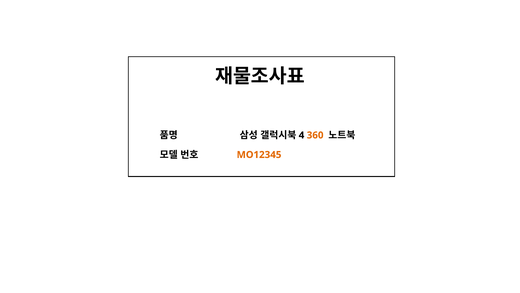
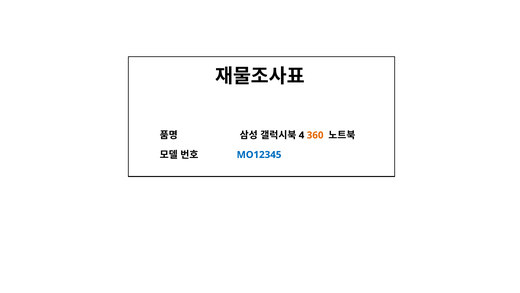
MO12345 colour: orange -> blue
